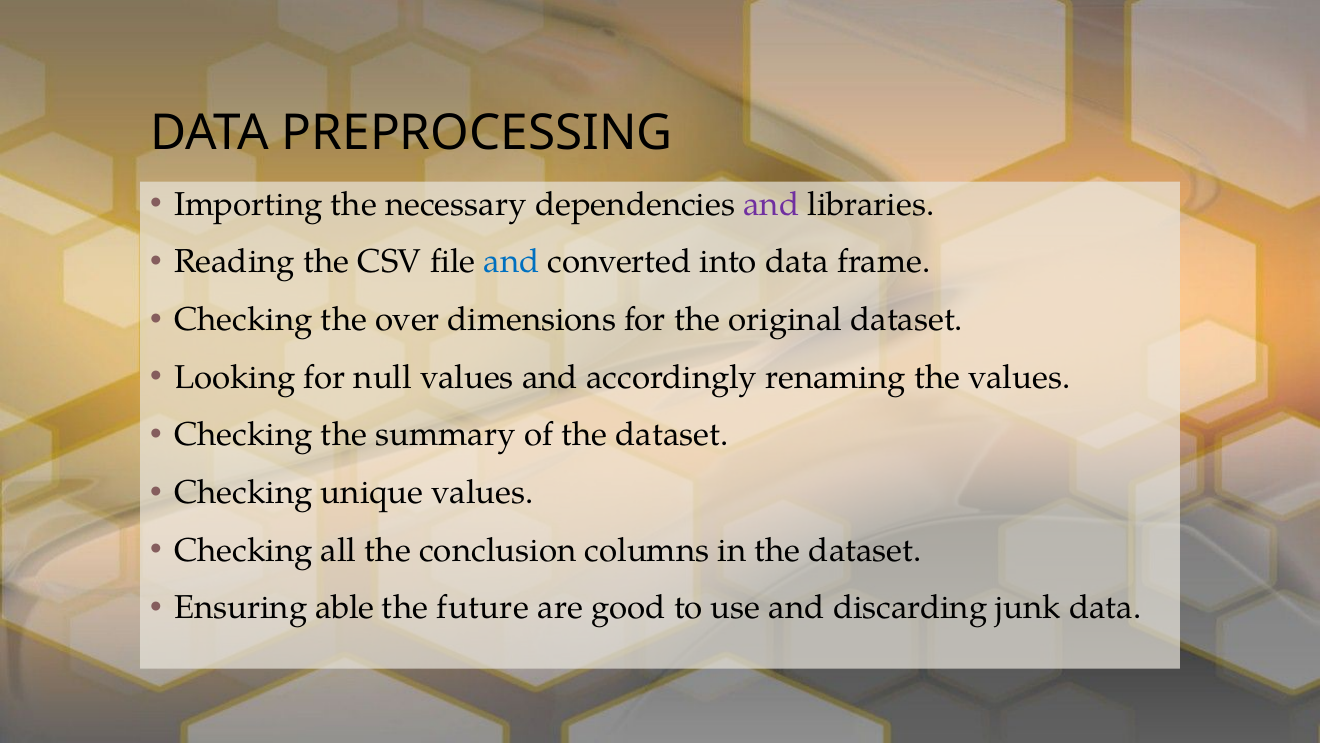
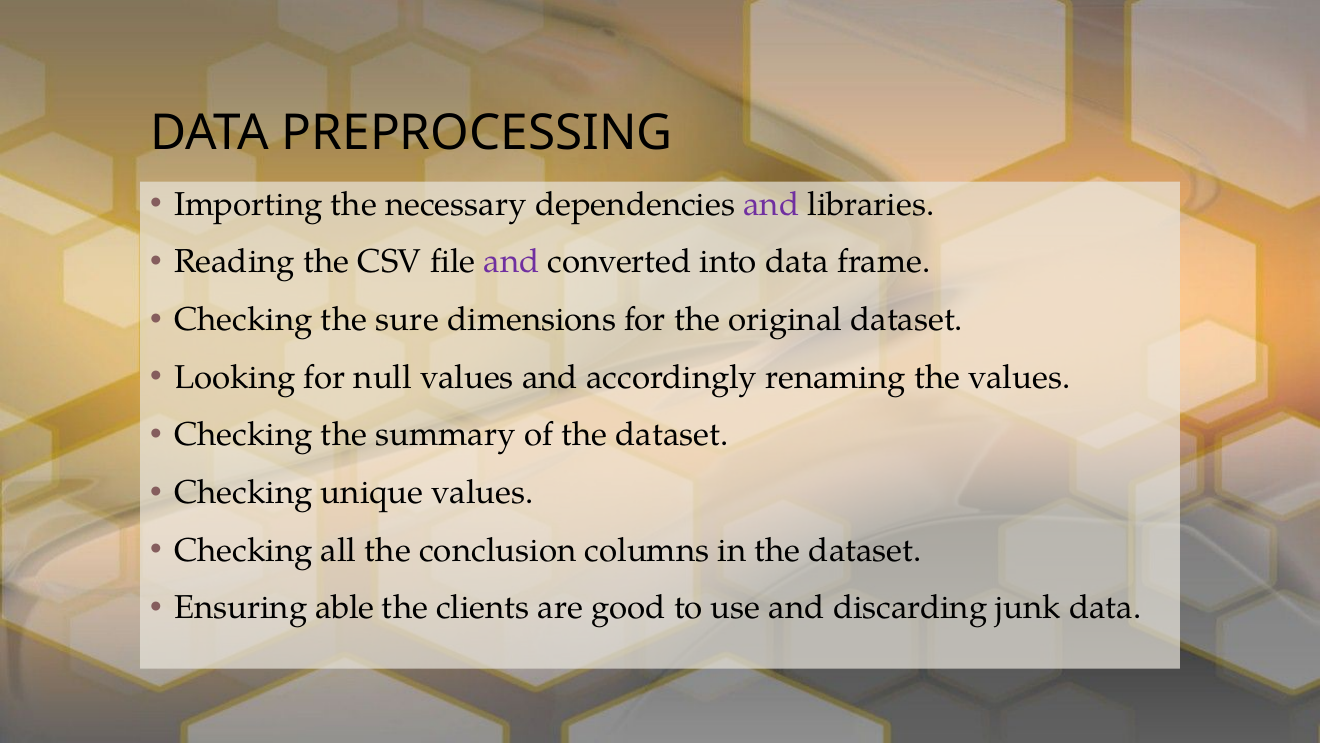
and at (512, 262) colour: blue -> purple
over: over -> sure
future: future -> clients
